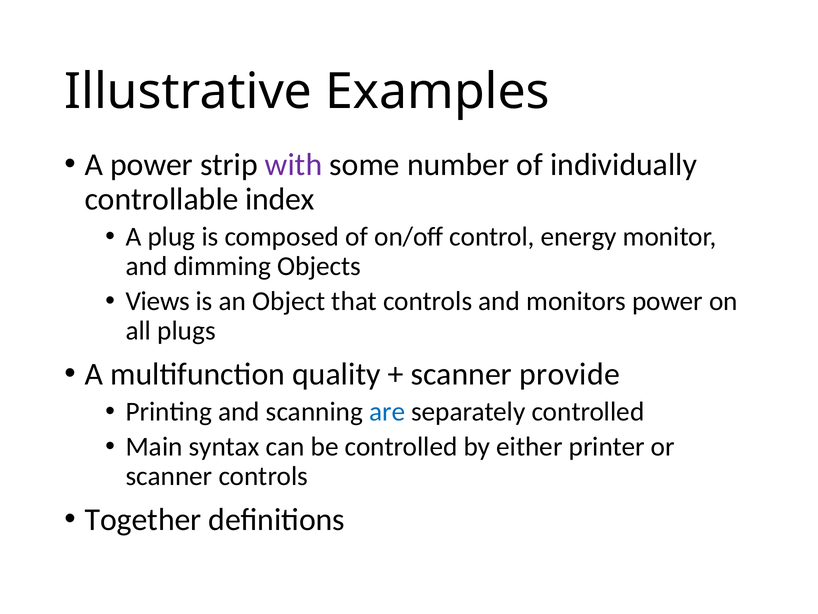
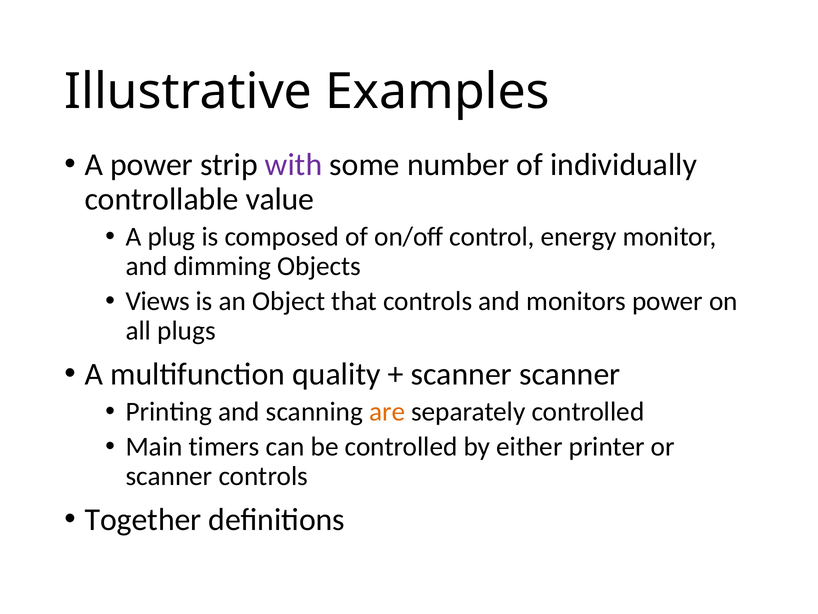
index: index -> value
scanner provide: provide -> scanner
are colour: blue -> orange
syntax: syntax -> timers
